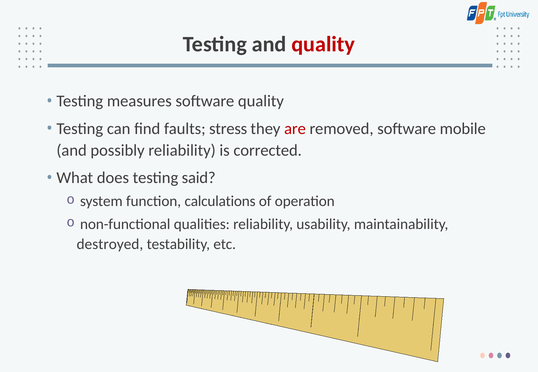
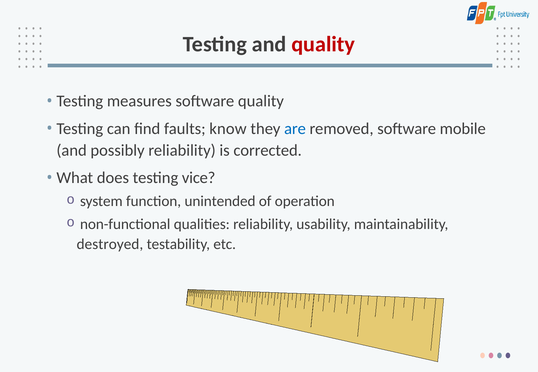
stress: stress -> know
are colour: red -> blue
said: said -> vice
calculations: calculations -> unintended
